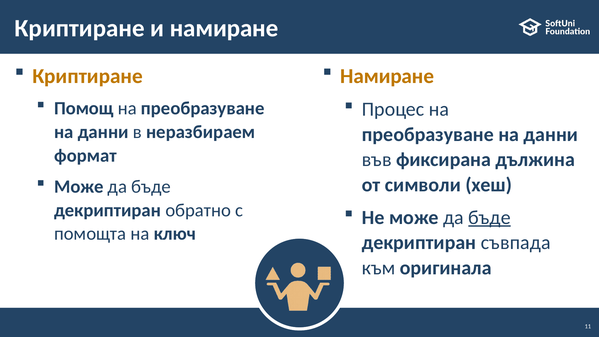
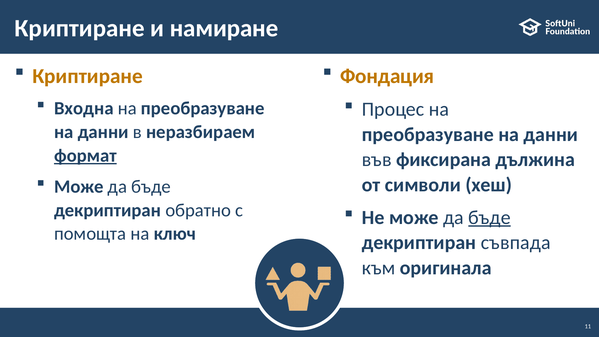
Намиране at (387, 76): Намиране -> Фондация
Помощ: Помощ -> Входна
формат underline: none -> present
